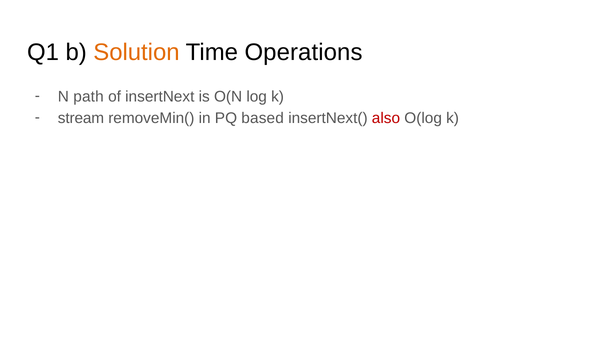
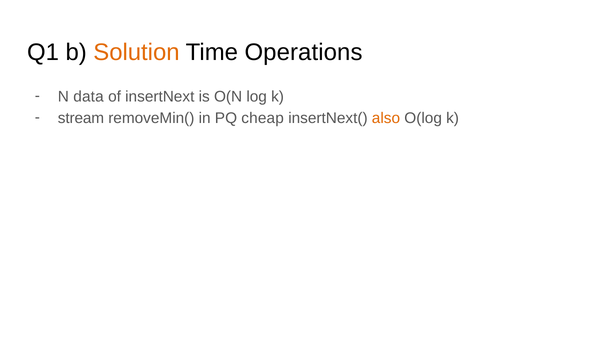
path: path -> data
based: based -> cheap
also colour: red -> orange
